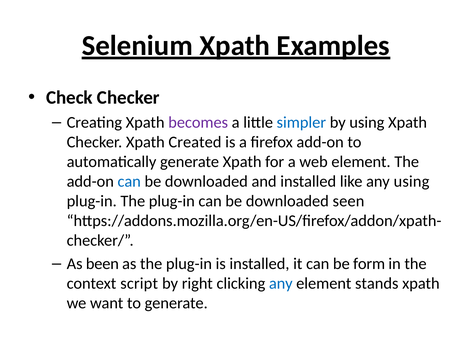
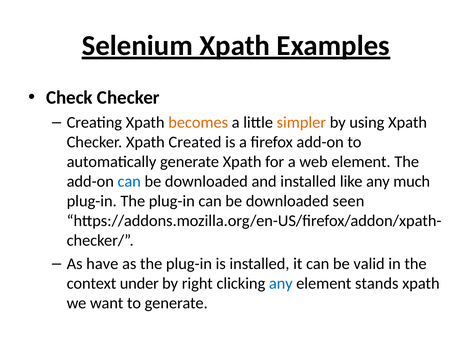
becomes colour: purple -> orange
simpler colour: blue -> orange
any using: using -> much
been: been -> have
form: form -> valid
script: script -> under
